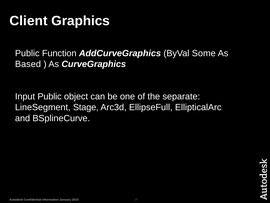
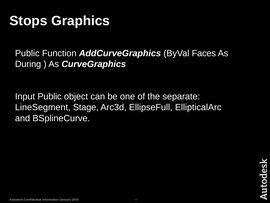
Client: Client -> Stops
Some: Some -> Faces
Based: Based -> During
